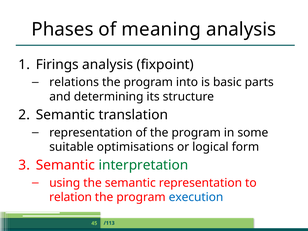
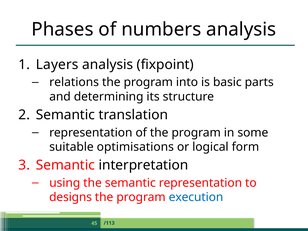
meaning: meaning -> numbers
Firings: Firings -> Layers
interpretation colour: green -> black
relation: relation -> designs
